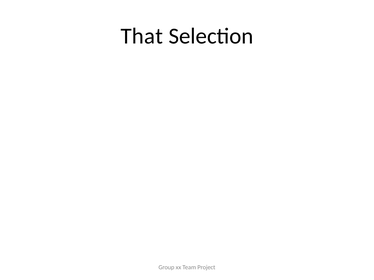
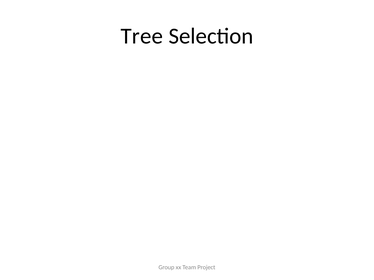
That: That -> Tree
